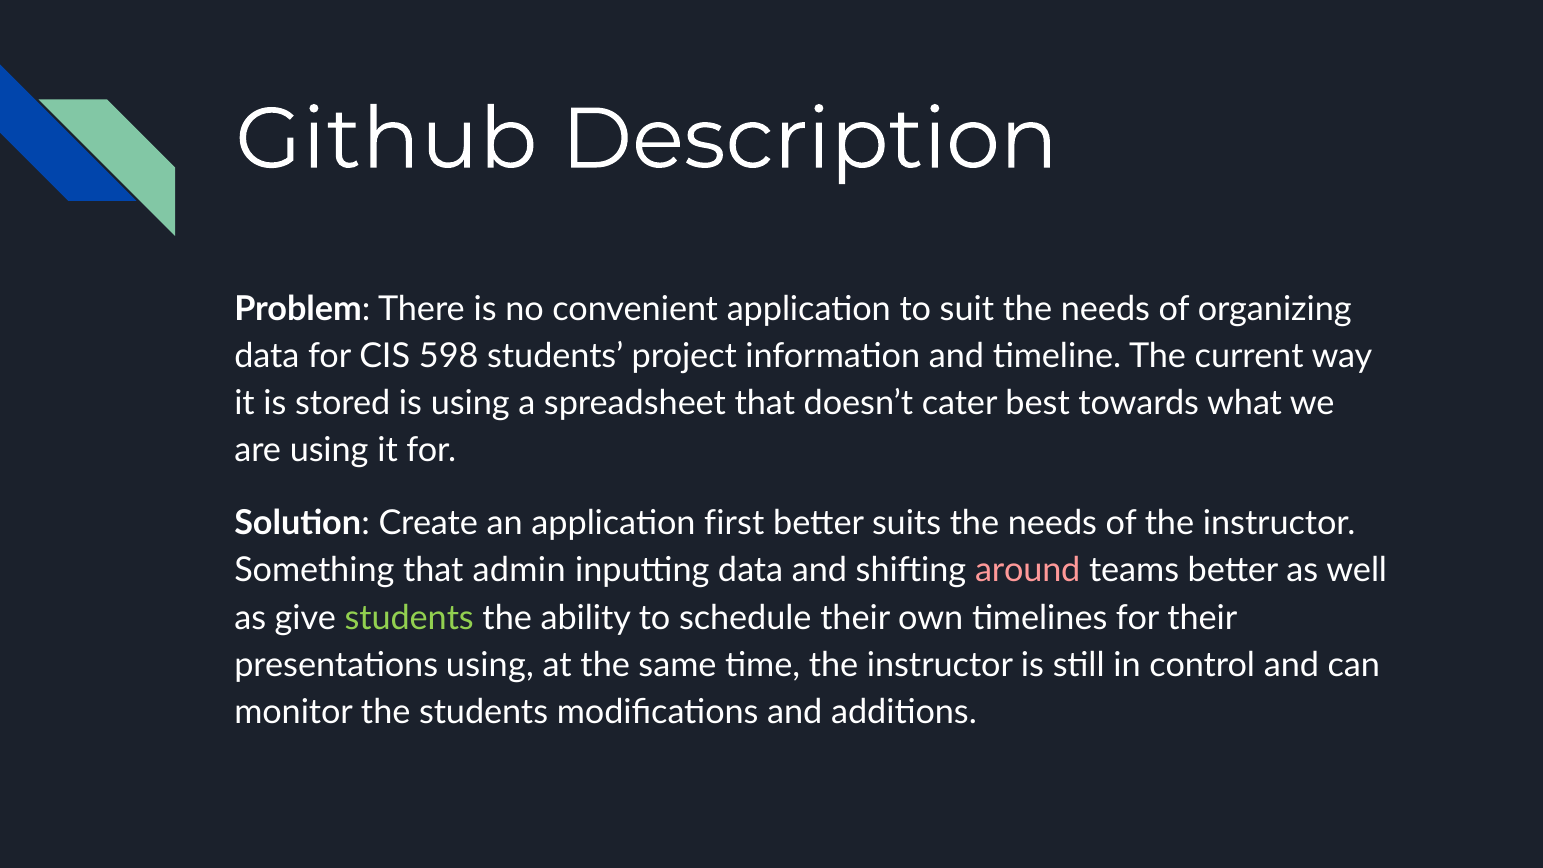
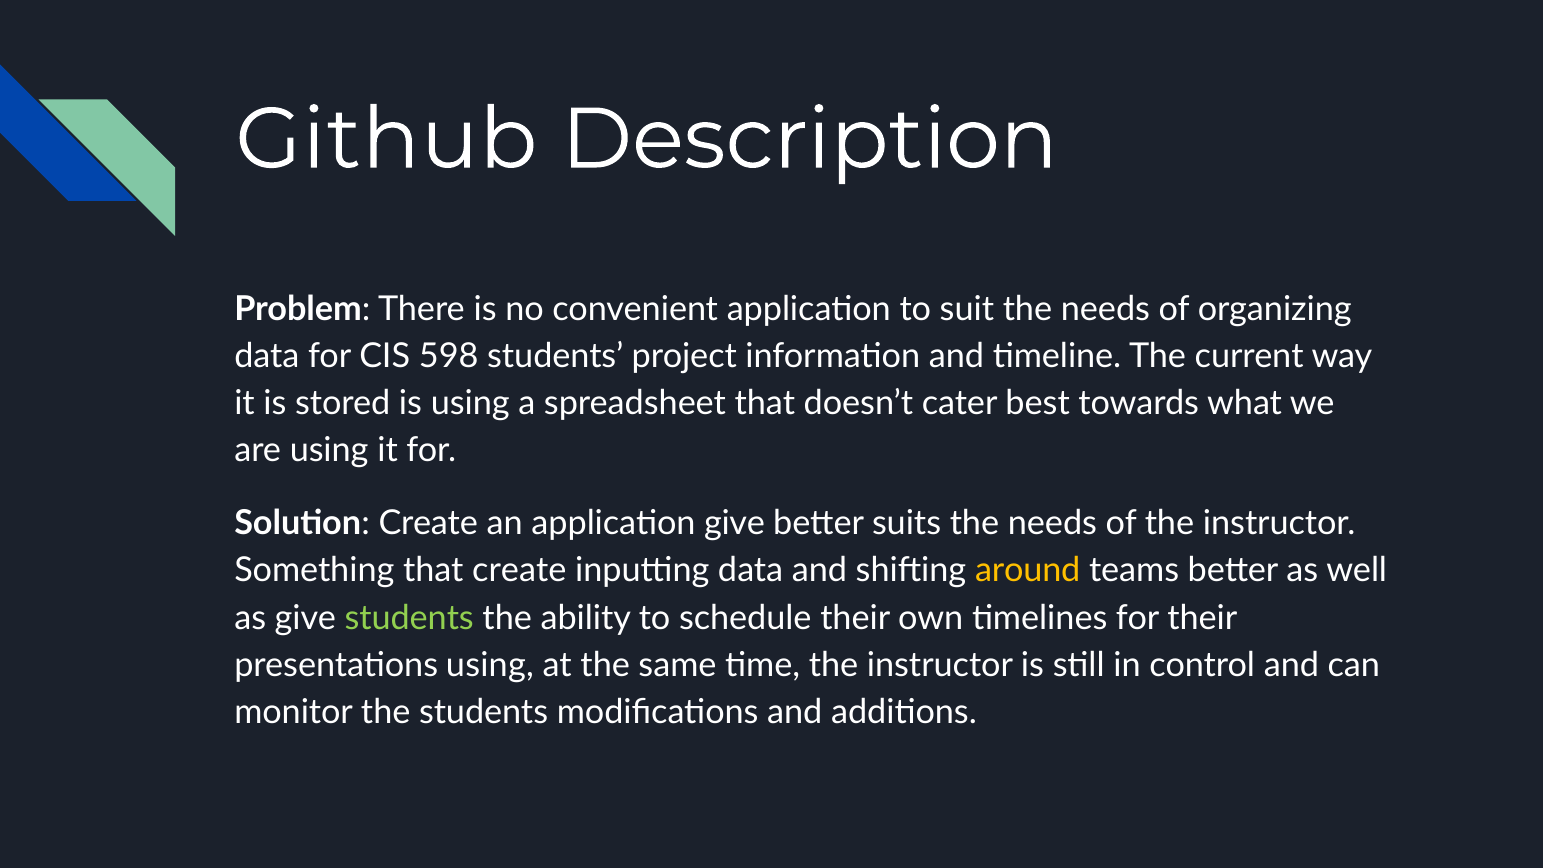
application first: first -> give
that admin: admin -> create
around colour: pink -> yellow
